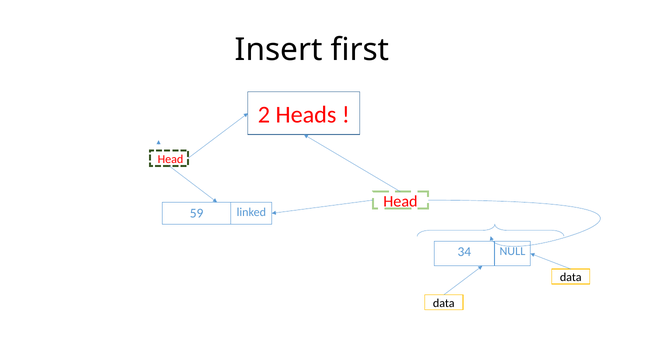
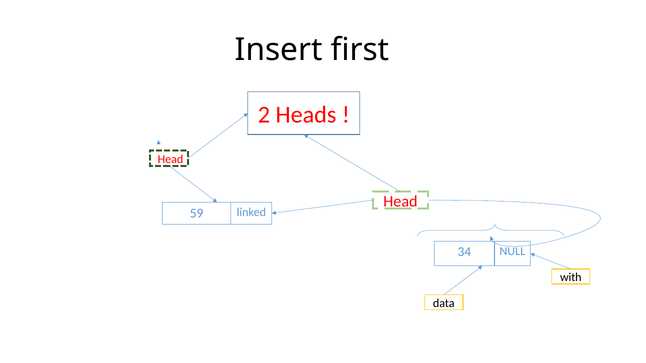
data at (571, 278): data -> with
